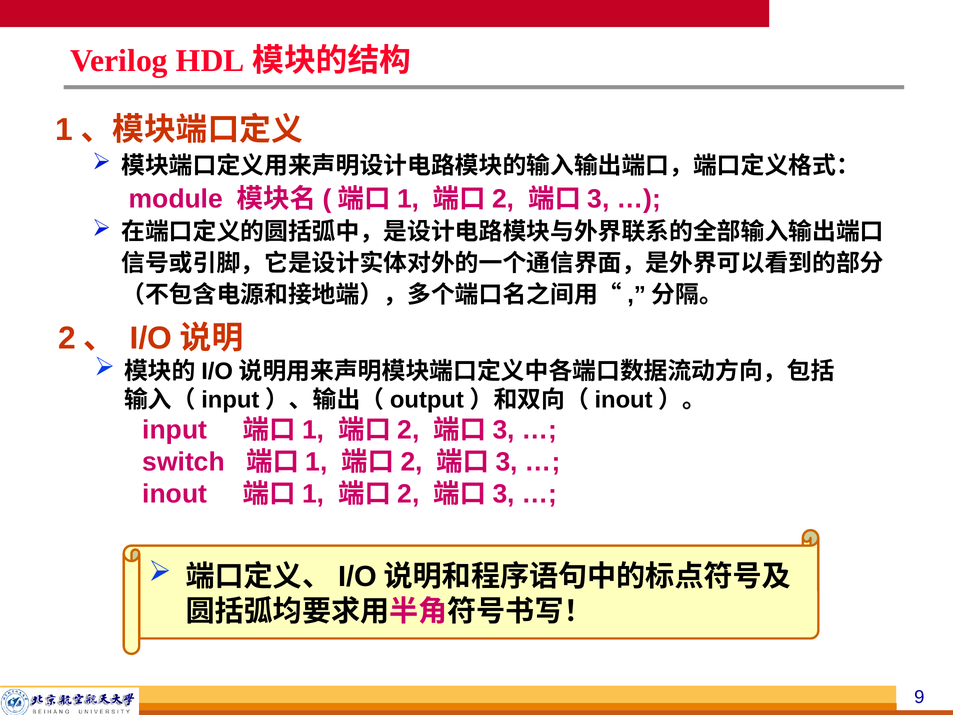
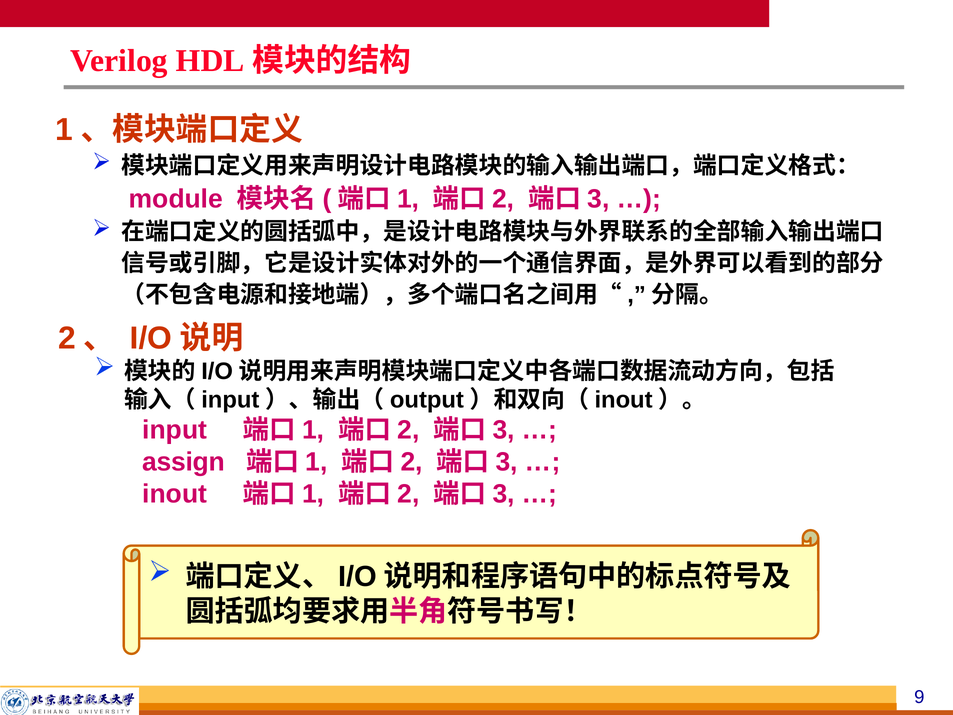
switch: switch -> assign
